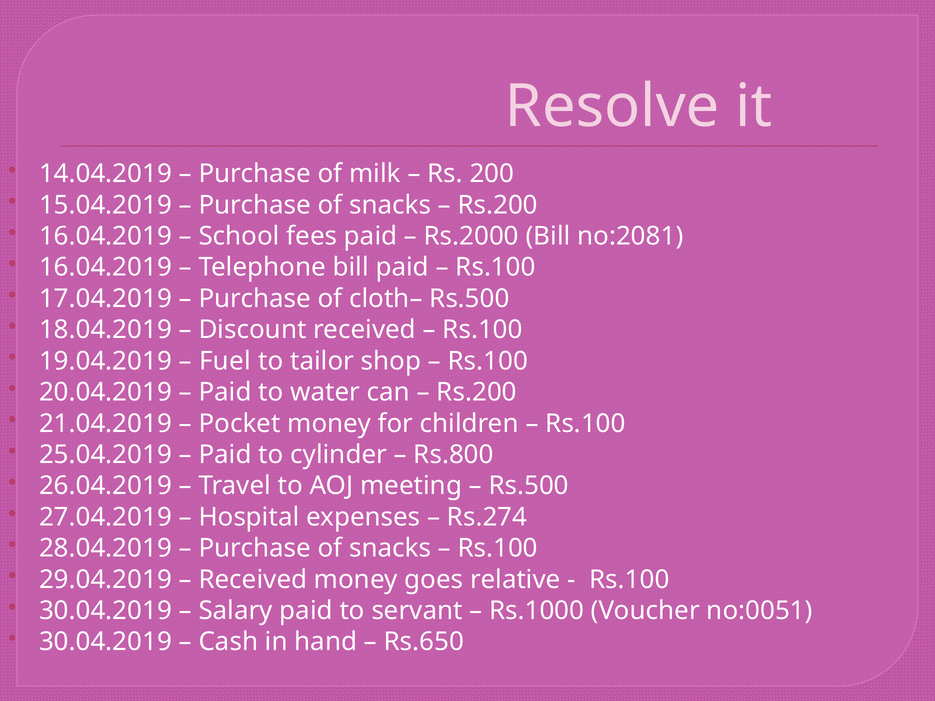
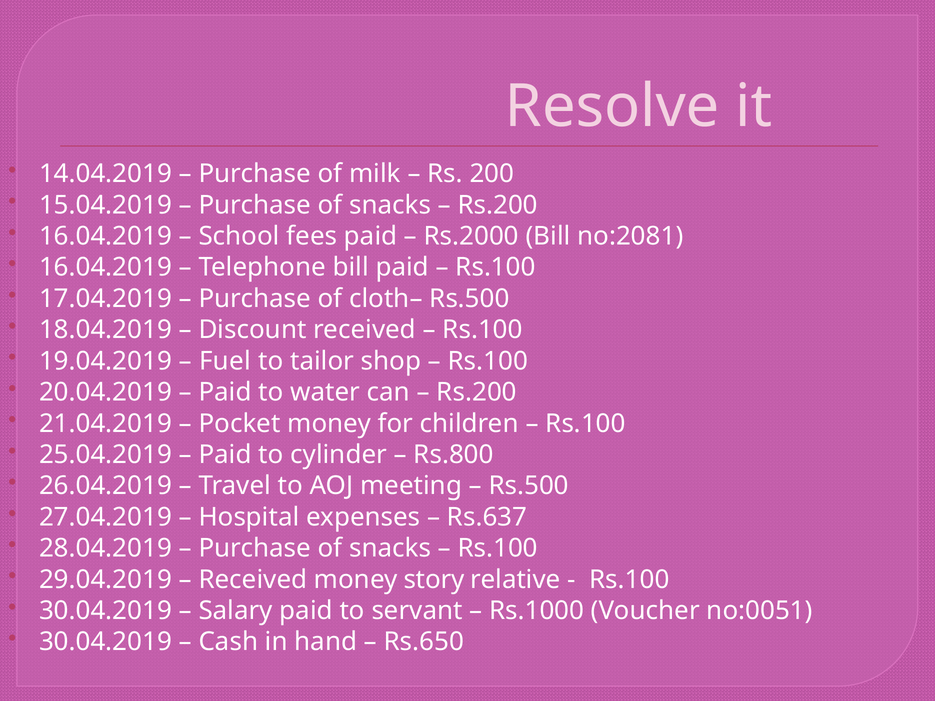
Rs.274: Rs.274 -> Rs.637
goes: goes -> story
